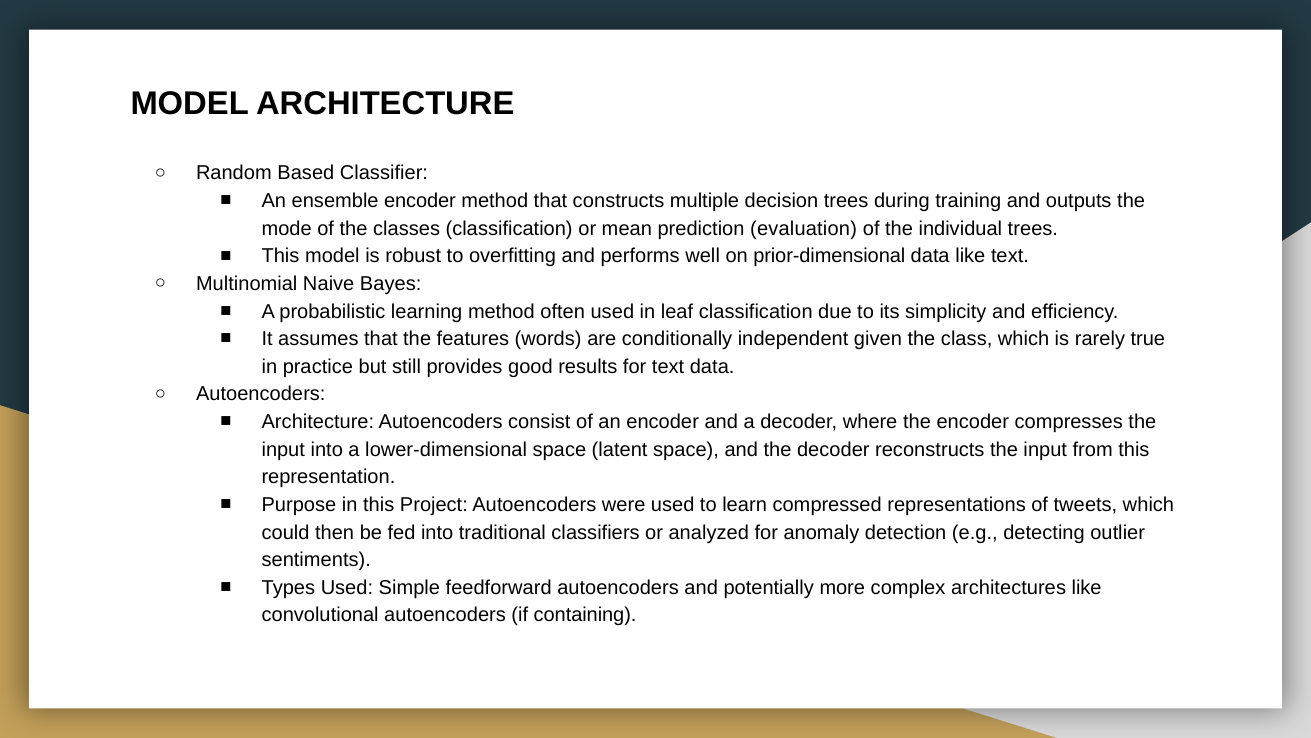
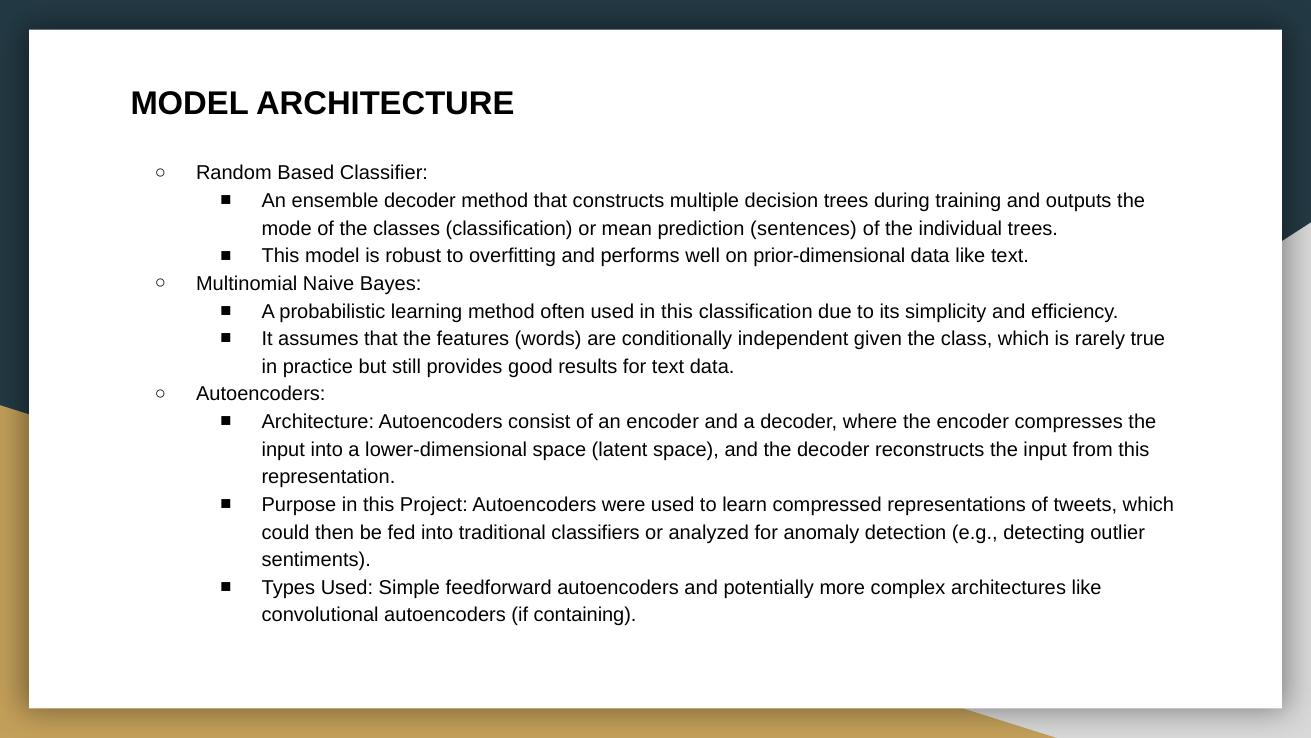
ensemble encoder: encoder -> decoder
evaluation: evaluation -> sentences
used in leaf: leaf -> this
